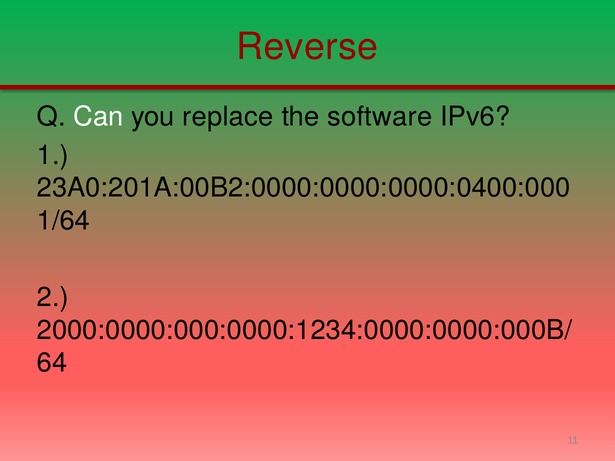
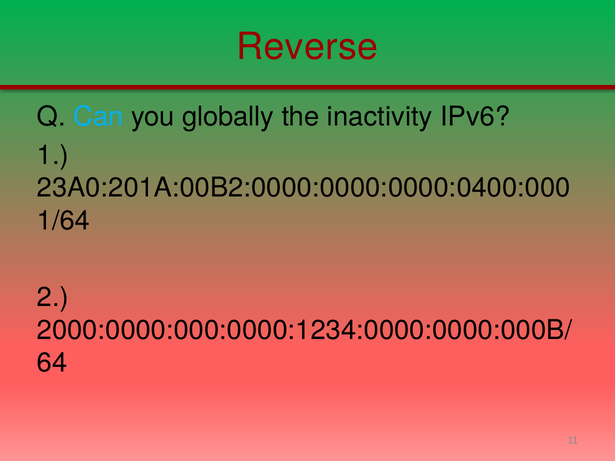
Can colour: white -> light blue
replace: replace -> globally
software: software -> inactivity
